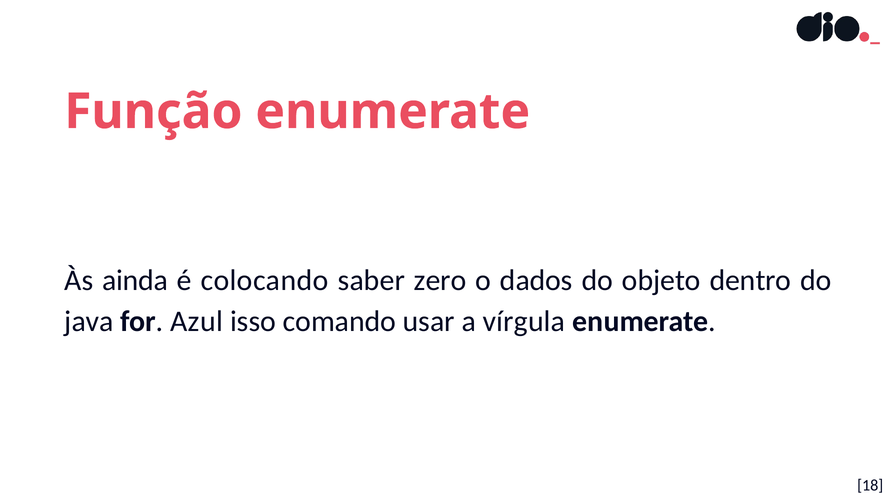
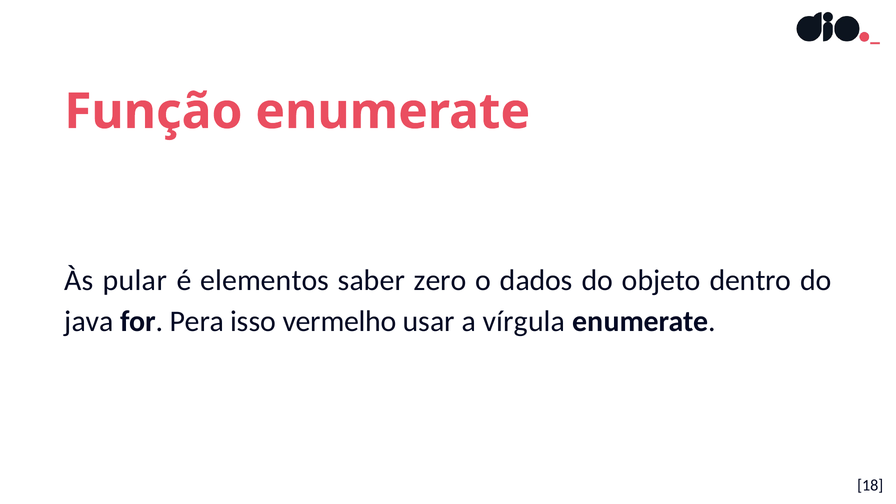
ainda: ainda -> pular
colocando: colocando -> elementos
Azul: Azul -> Pera
comando: comando -> vermelho
